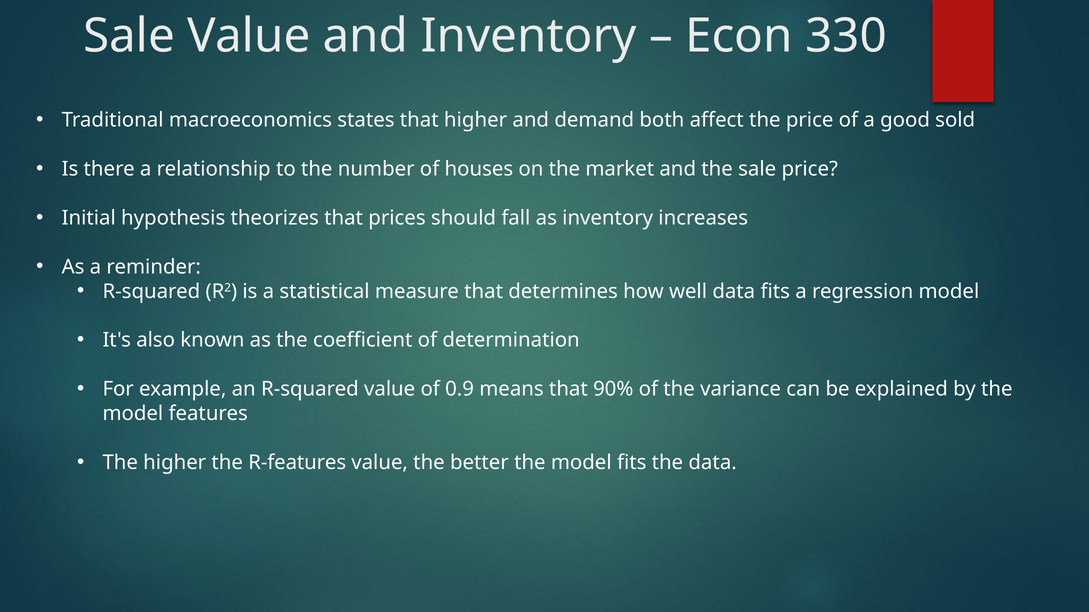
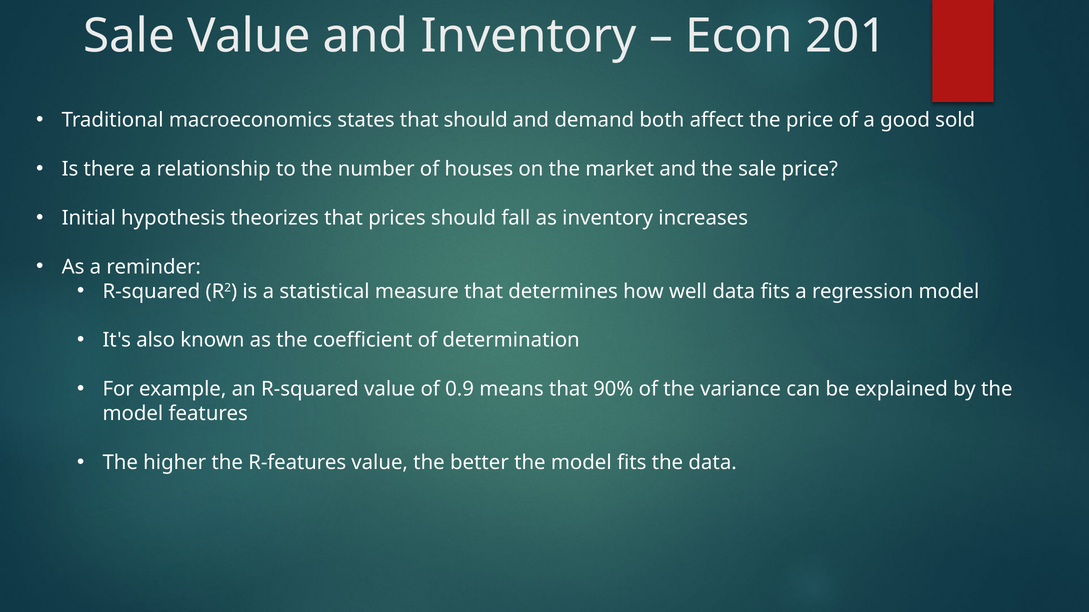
330: 330 -> 201
that higher: higher -> should
